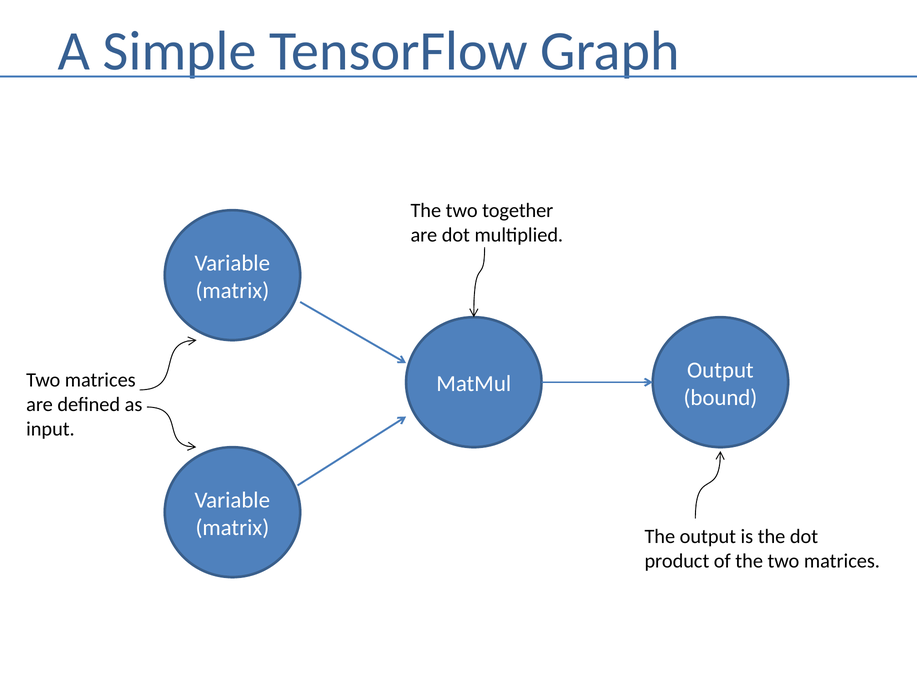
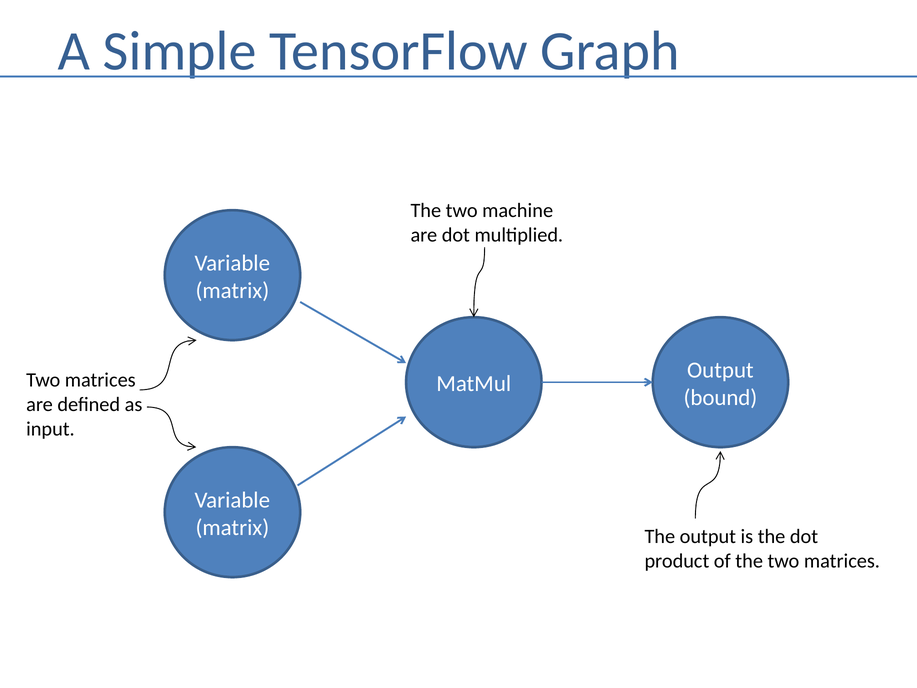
together: together -> machine
